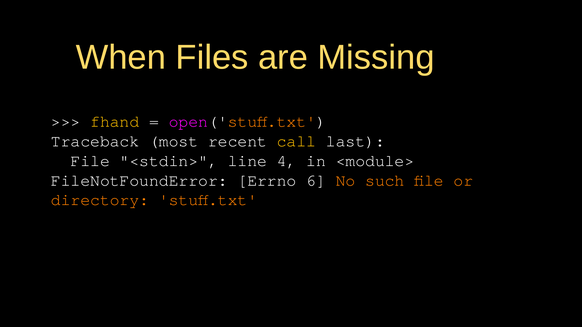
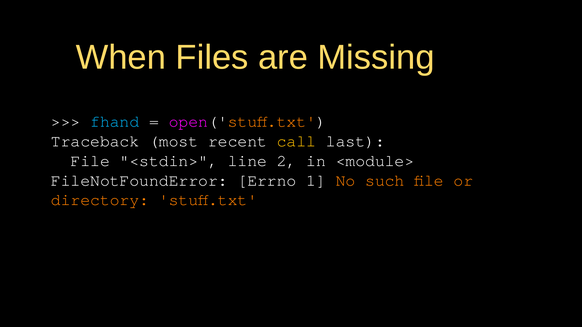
fhand colour: yellow -> light blue
4: 4 -> 2
6: 6 -> 1
